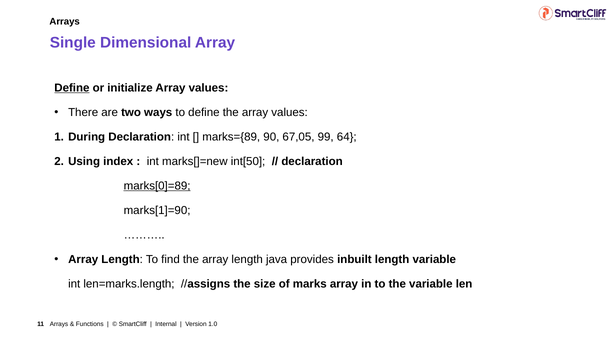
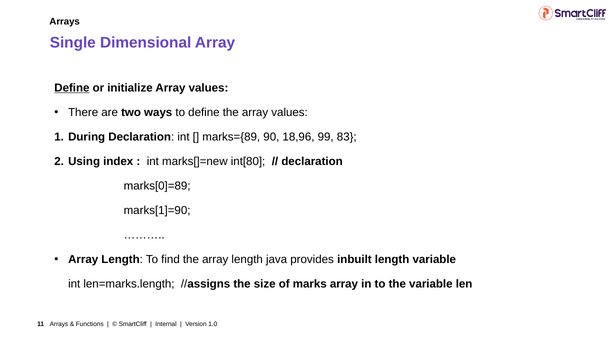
67,05: 67,05 -> 18,96
64: 64 -> 83
int[50: int[50 -> int[80
marks[0]=89 underline: present -> none
